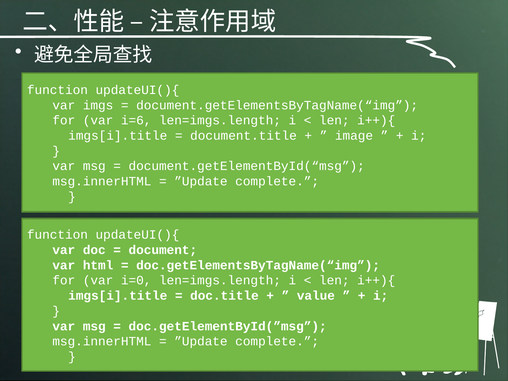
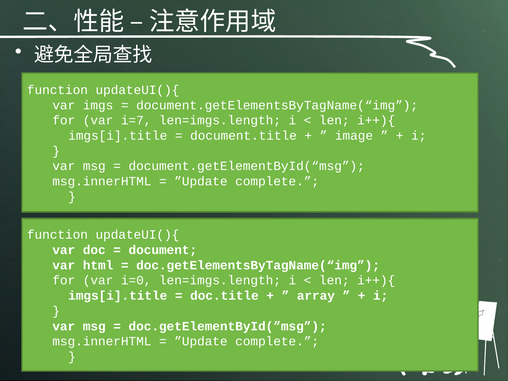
i=6: i=6 -> i=7
value: value -> array
